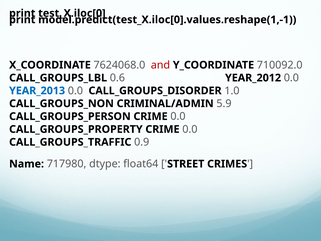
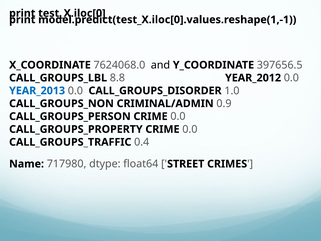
and colour: red -> black
710092.0: 710092.0 -> 397656.5
0.6: 0.6 -> 8.8
5.9: 5.9 -> 0.9
0.9: 0.9 -> 0.4
